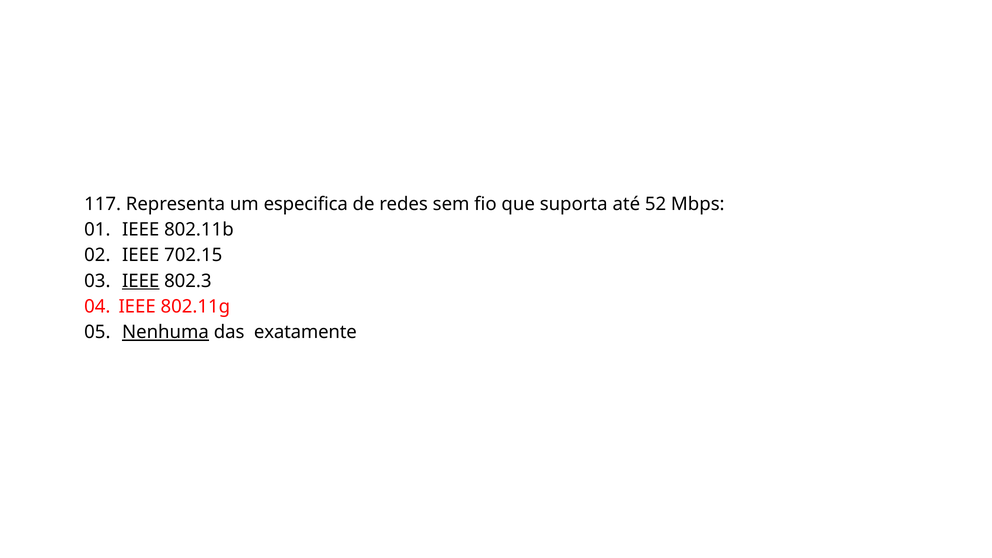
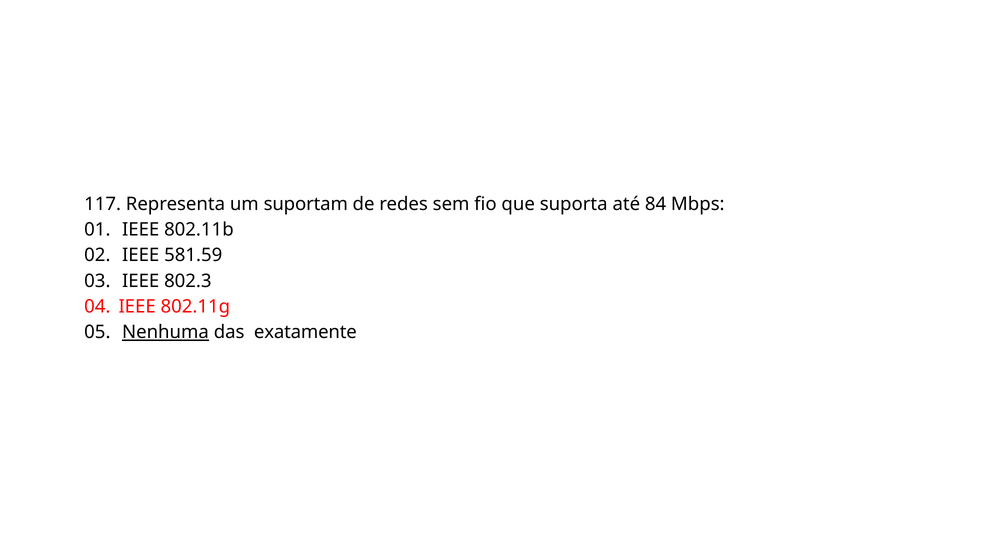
especifica: especifica -> suportam
52: 52 -> 84
702.15: 702.15 -> 581.59
IEEE at (141, 281) underline: present -> none
